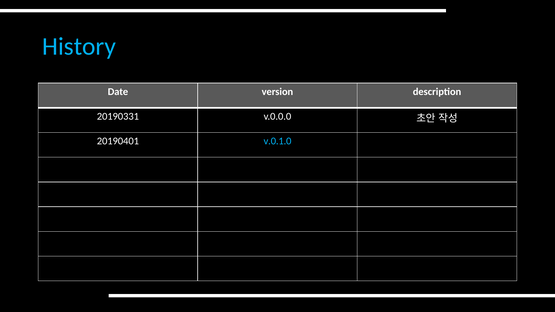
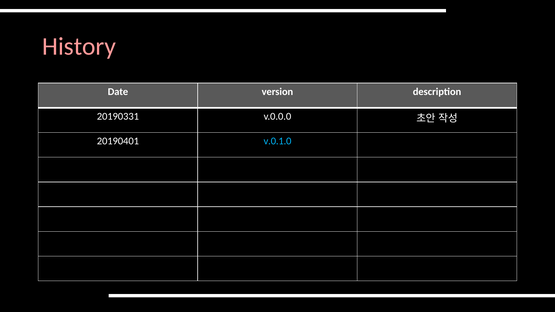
History colour: light blue -> pink
